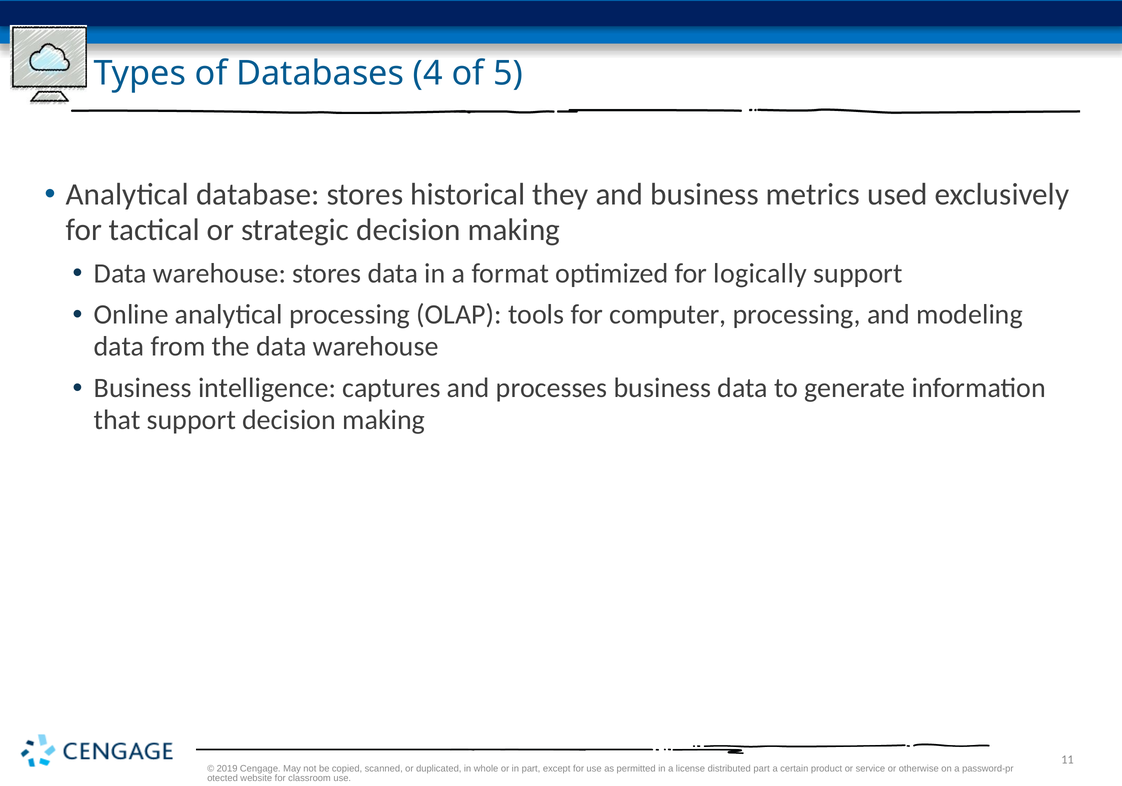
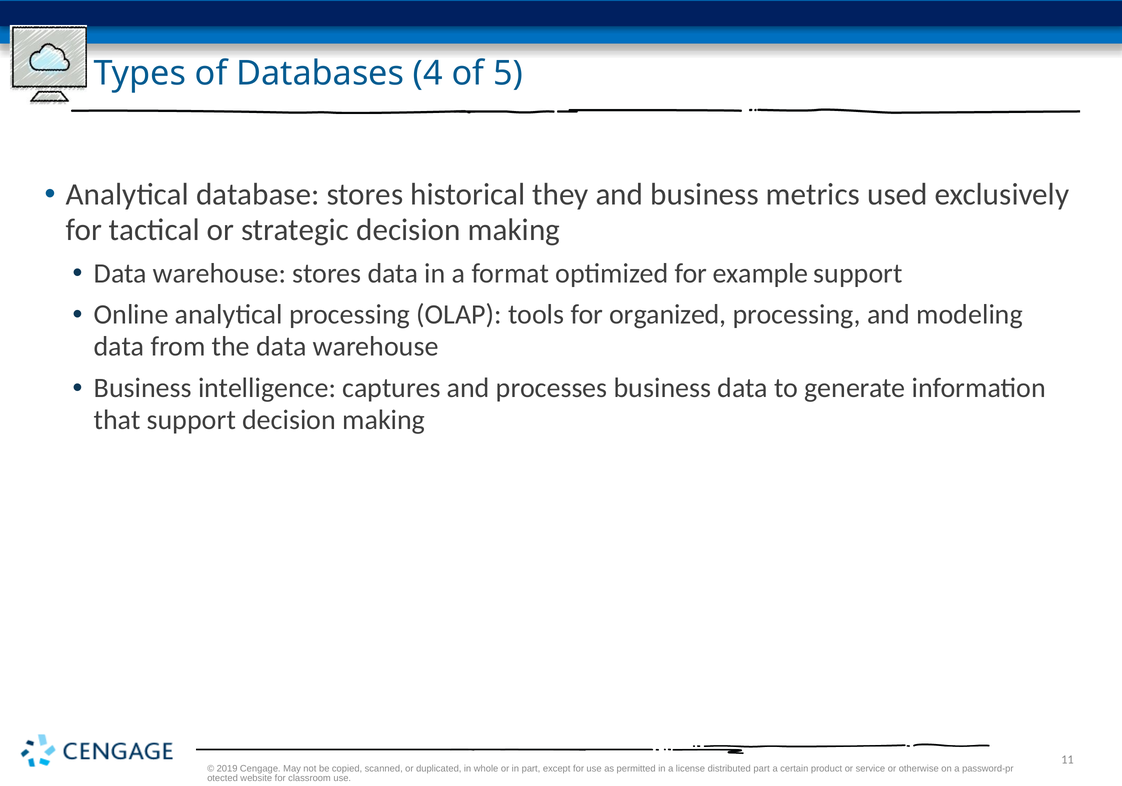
logically: logically -> example
computer: computer -> organized
